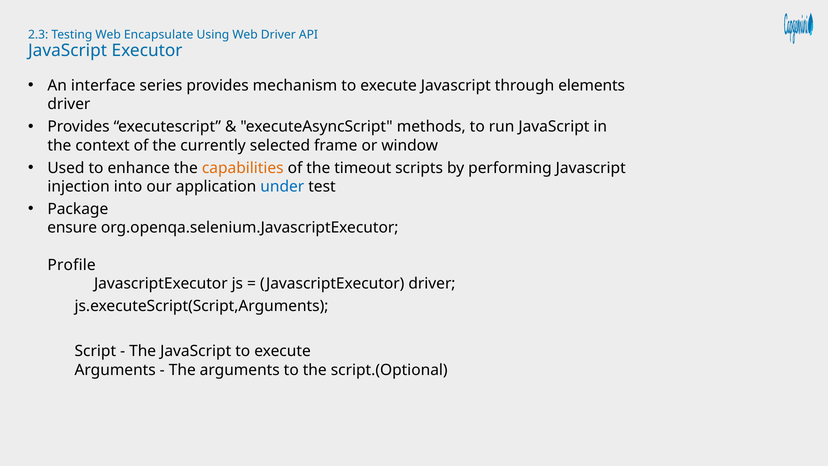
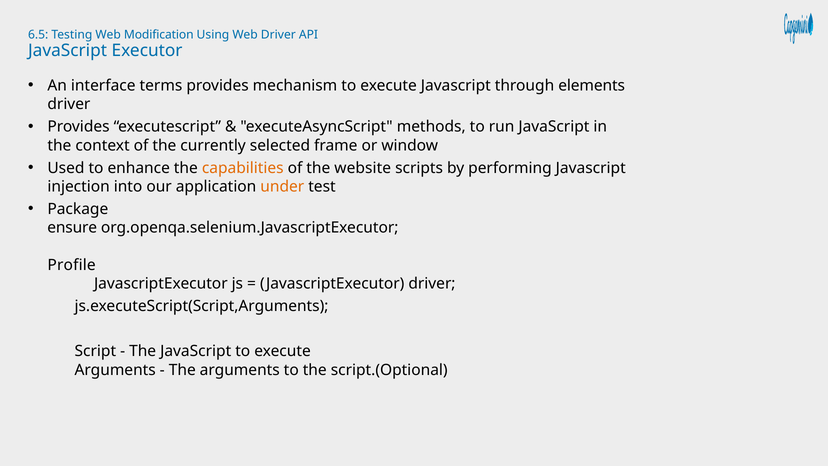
2.3: 2.3 -> 6.5
Encapsulate: Encapsulate -> Modification
series: series -> terms
timeout: timeout -> website
under colour: blue -> orange
